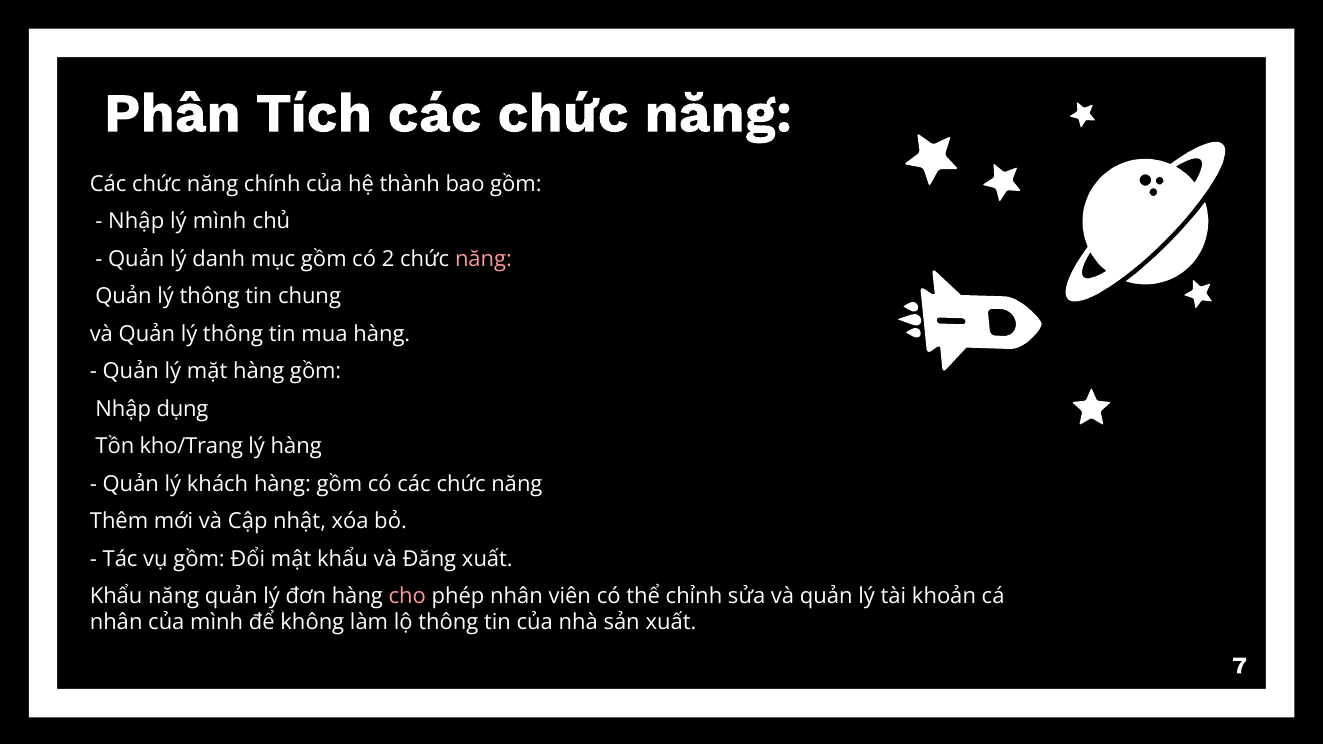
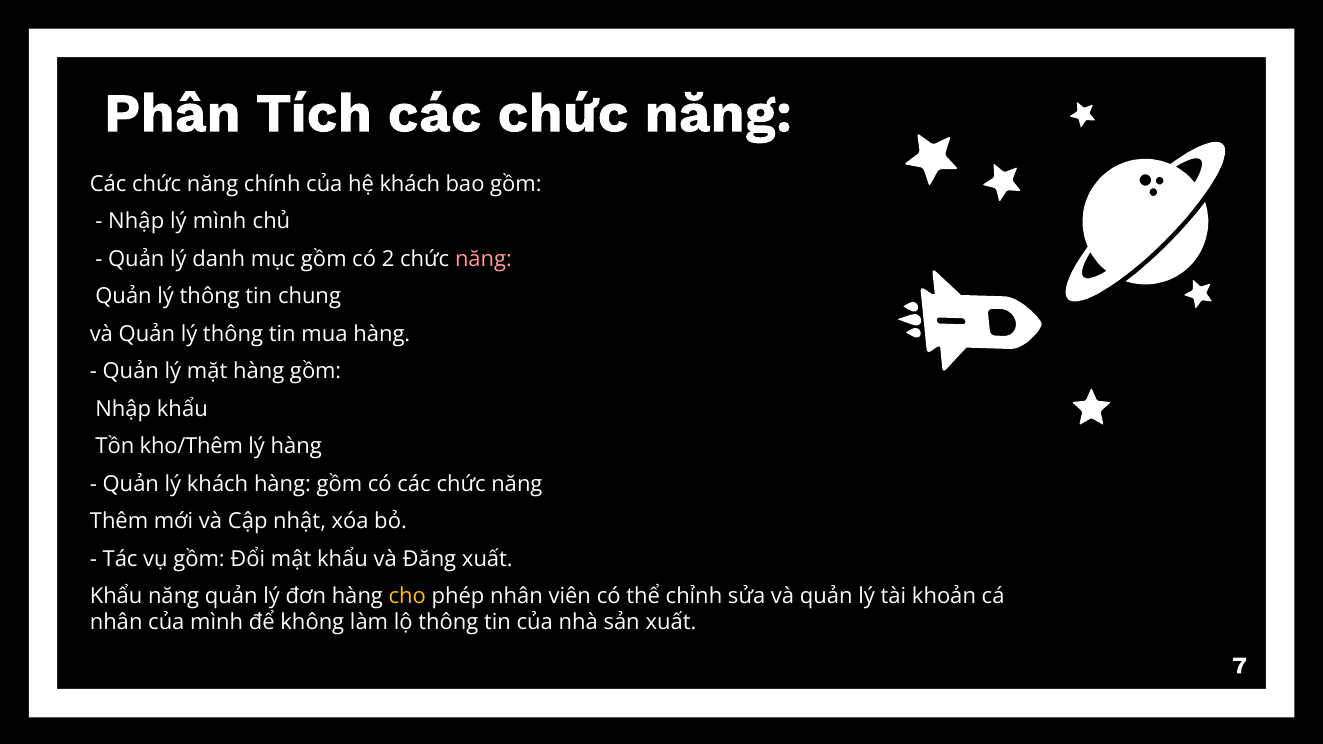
hệ thành: thành -> khách
Nhập dụng: dụng -> khẩu
kho/Trang: kho/Trang -> kho/Thêm
cho colour: pink -> yellow
